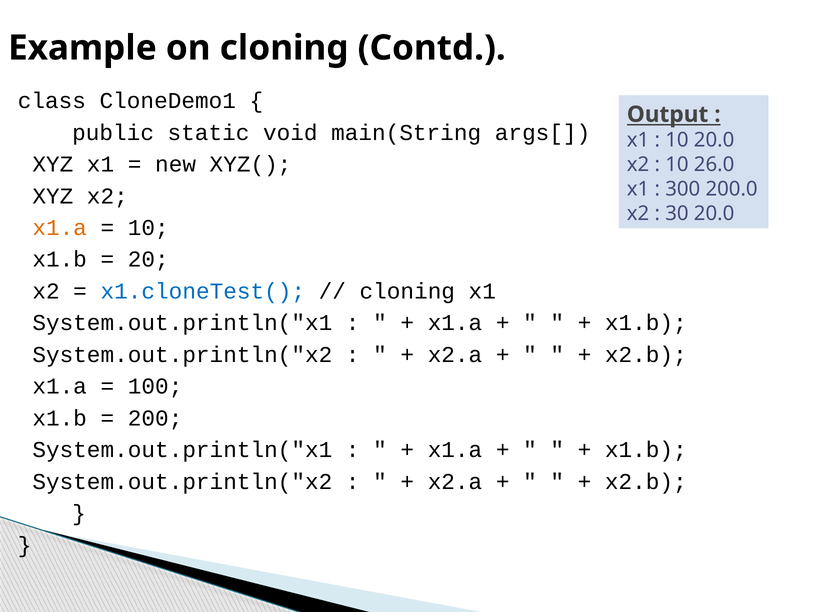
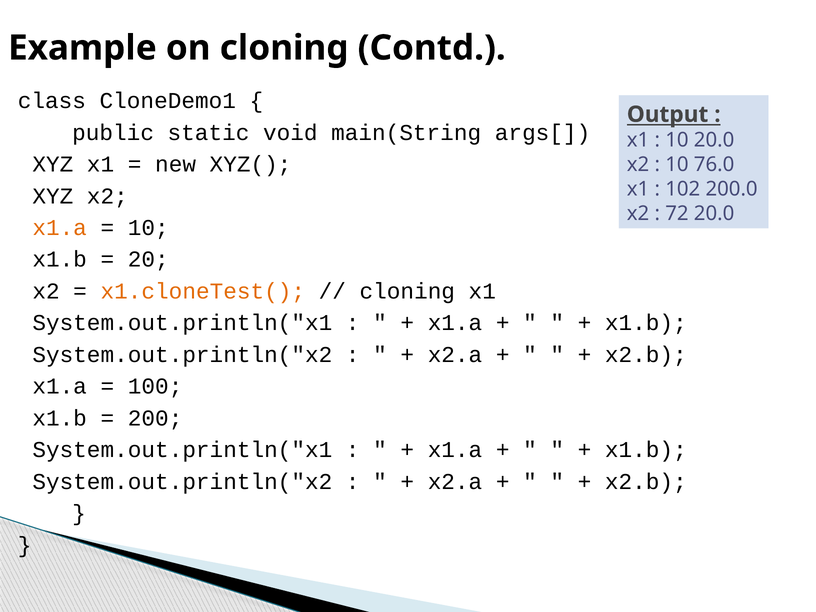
26.0: 26.0 -> 76.0
300: 300 -> 102
30: 30 -> 72
x1.cloneTest( colour: blue -> orange
